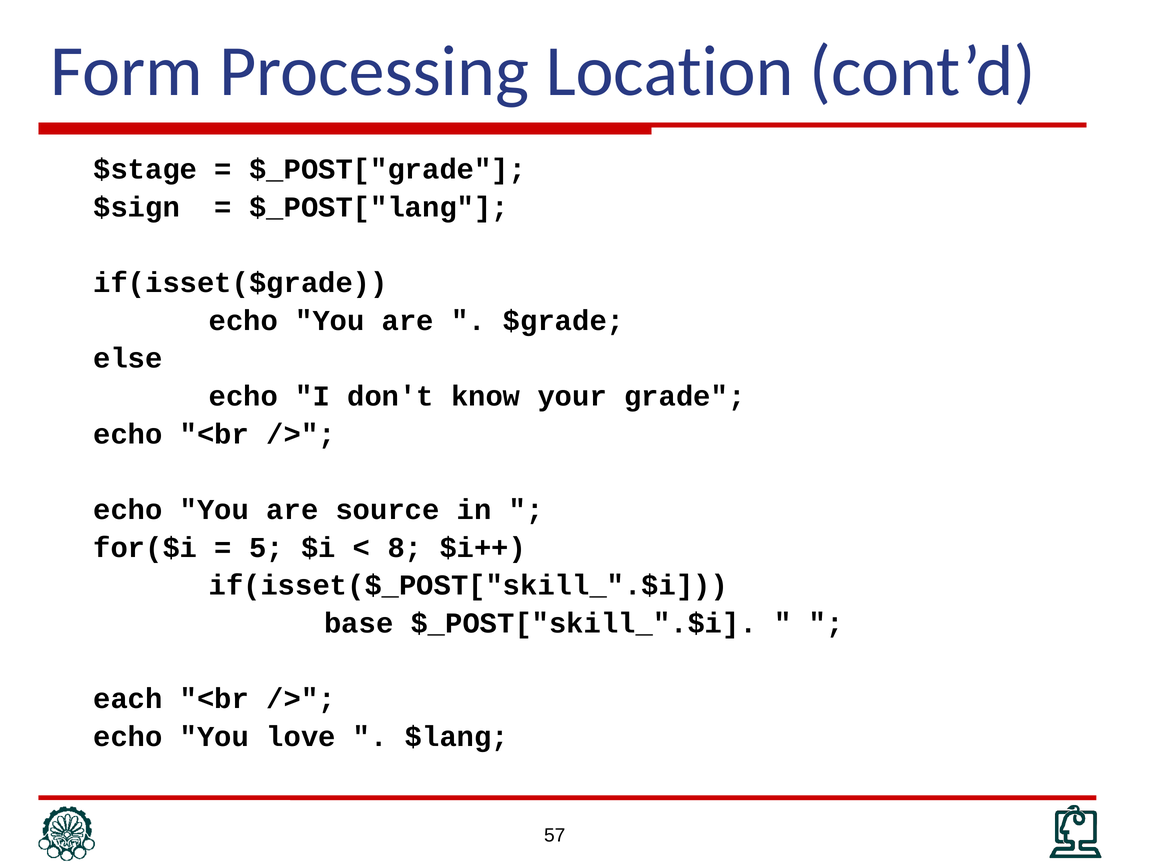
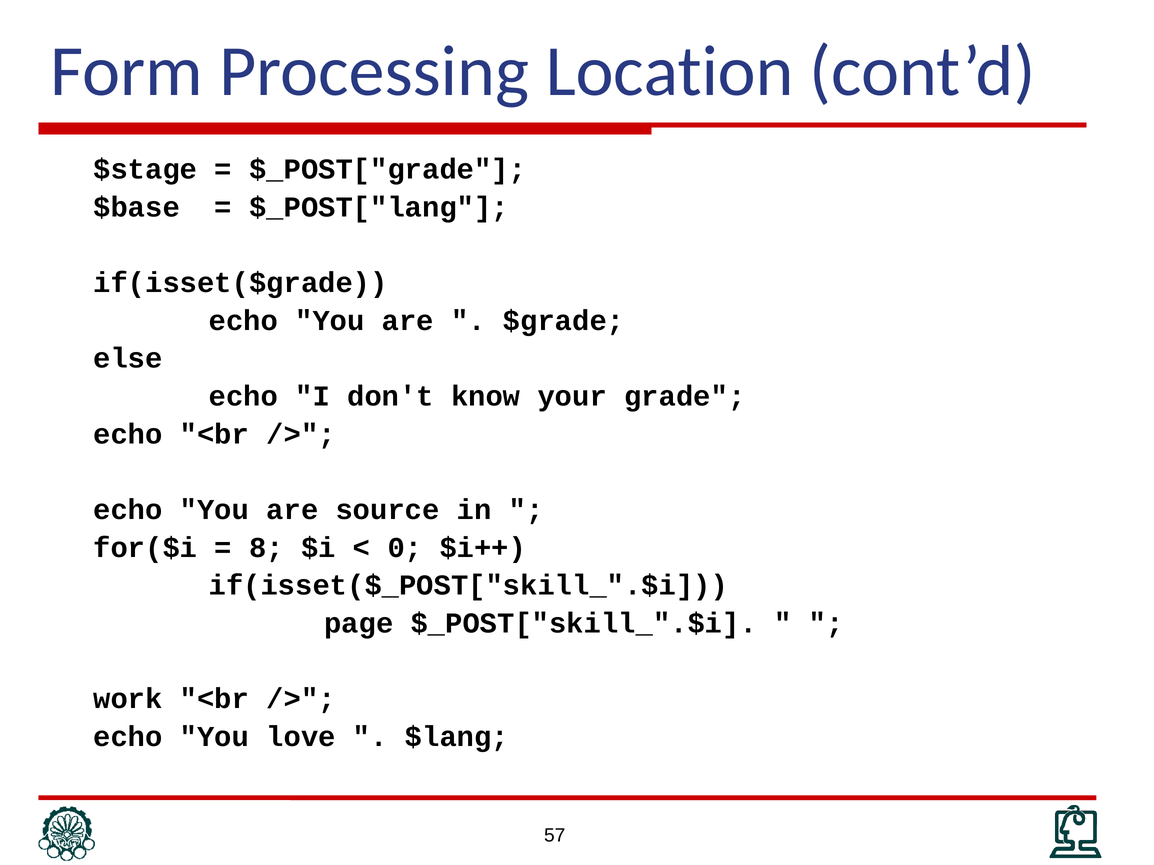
$sign: $sign -> $base
5: 5 -> 8
8: 8 -> 0
base: base -> page
each: each -> work
